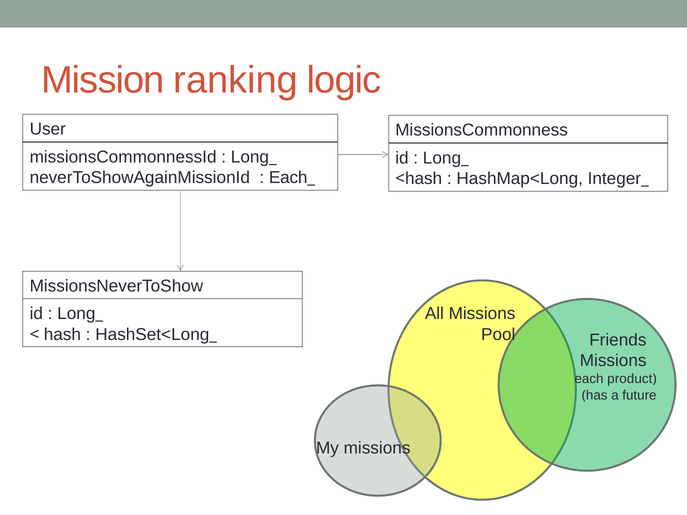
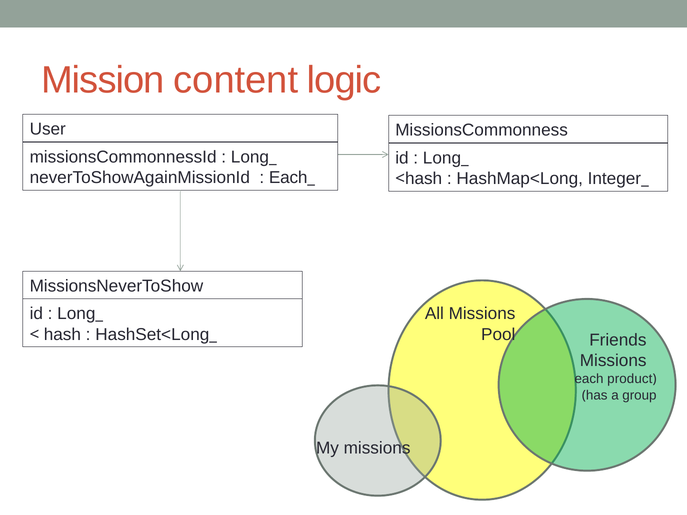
ranking: ranking -> content
future: future -> group
